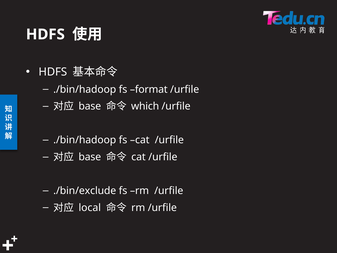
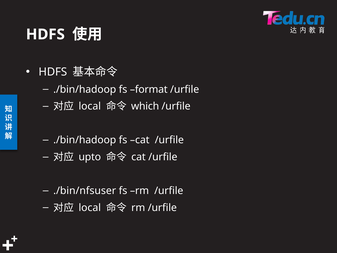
base at (90, 106): base -> local
base at (90, 157): base -> upto
./bin/exclude: ./bin/exclude -> ./bin/nfsuser
